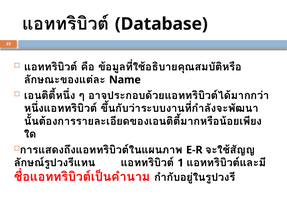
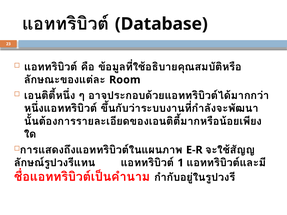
Name: Name -> Room
